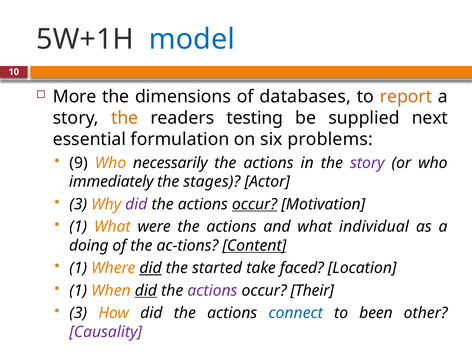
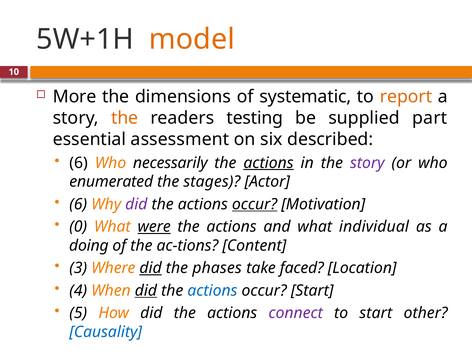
model colour: blue -> orange
databases: databases -> systematic
next: next -> part
formulation: formulation -> assessment
problems: problems -> described
9 at (79, 163): 9 -> 6
actions at (269, 163) underline: none -> present
immediately: immediately -> enumerated
3 at (78, 204): 3 -> 6
1 at (78, 227): 1 -> 0
were underline: none -> present
Content underline: present -> none
1 at (78, 268): 1 -> 3
started: started -> phases
1 at (78, 291): 1 -> 4
actions at (212, 291) colour: purple -> blue
occur Their: Their -> Start
3 at (78, 313): 3 -> 5
connect colour: blue -> purple
to been: been -> start
Causality colour: purple -> blue
